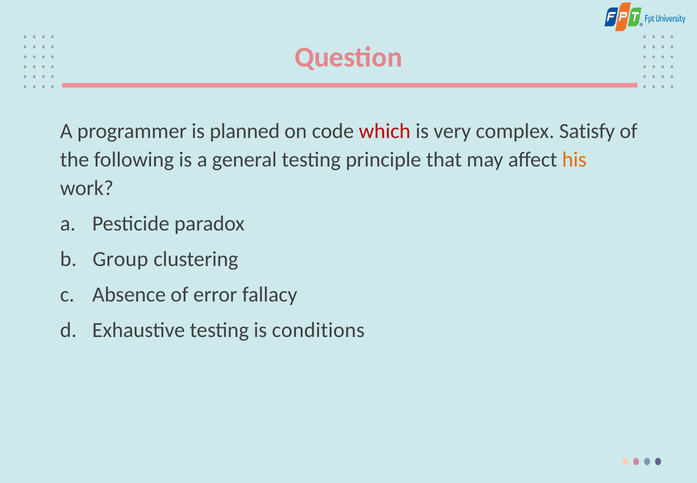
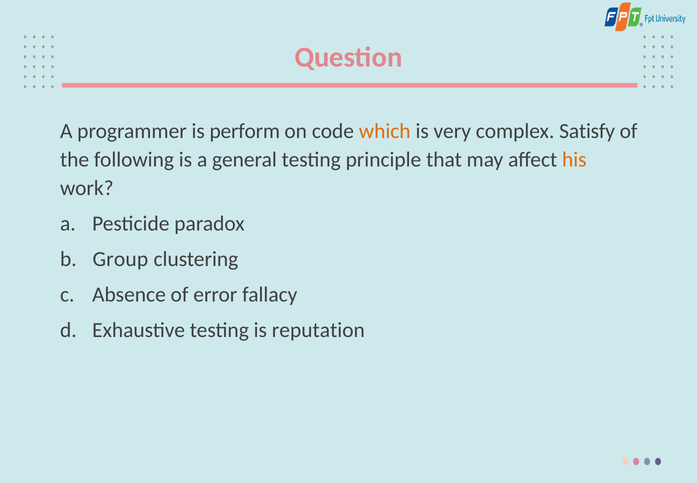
planned: planned -> perform
which colour: red -> orange
conditions: conditions -> reputation
